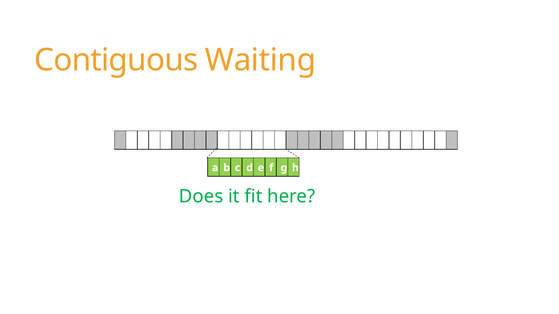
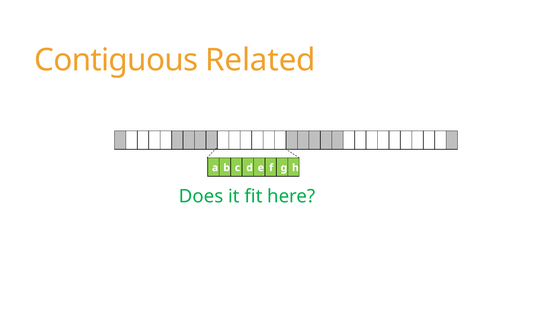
Waiting: Waiting -> Related
